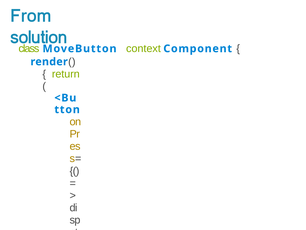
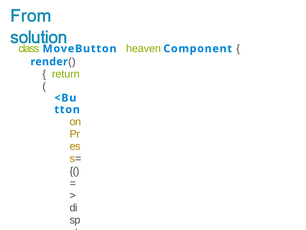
context: context -> heaven
